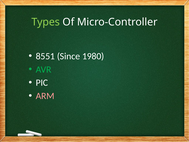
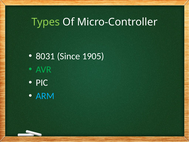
8551: 8551 -> 8031
1980: 1980 -> 1905
ARM colour: pink -> light blue
